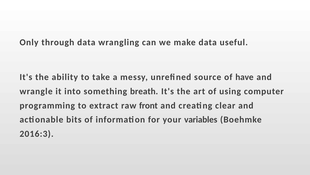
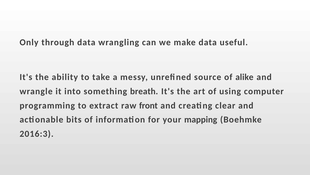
have: have -> alike
variables: variables -> mapping
